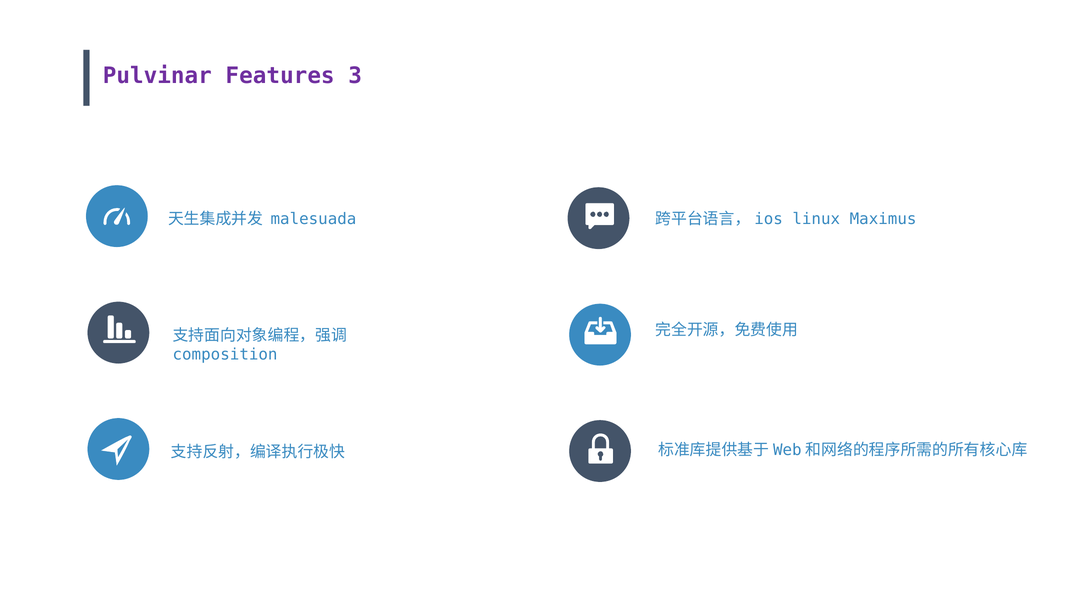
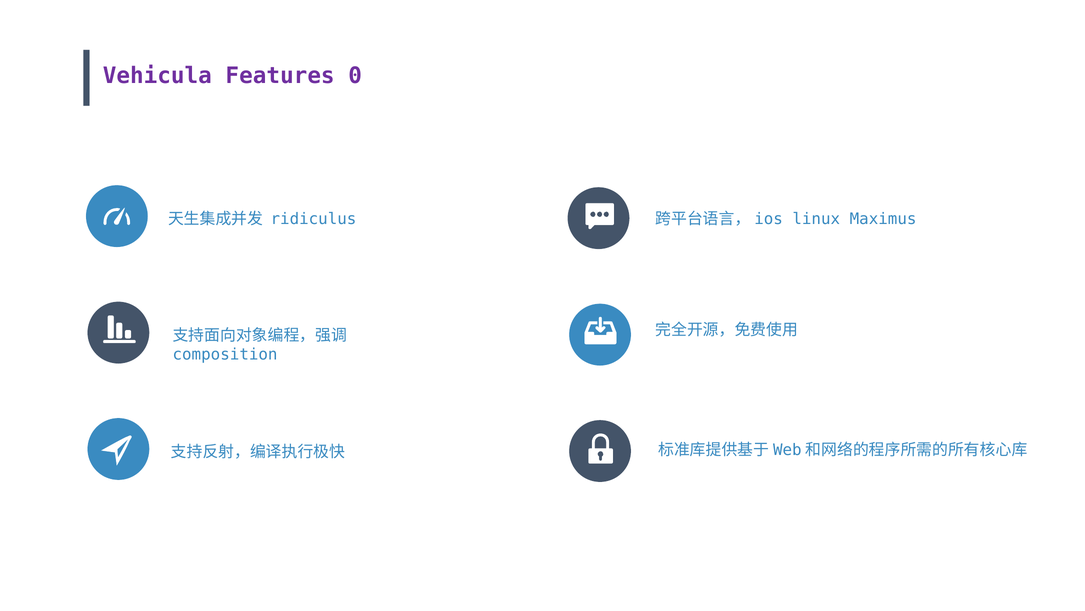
Pulvinar: Pulvinar -> Vehicula
3: 3 -> 0
malesuada: malesuada -> ridiculus
